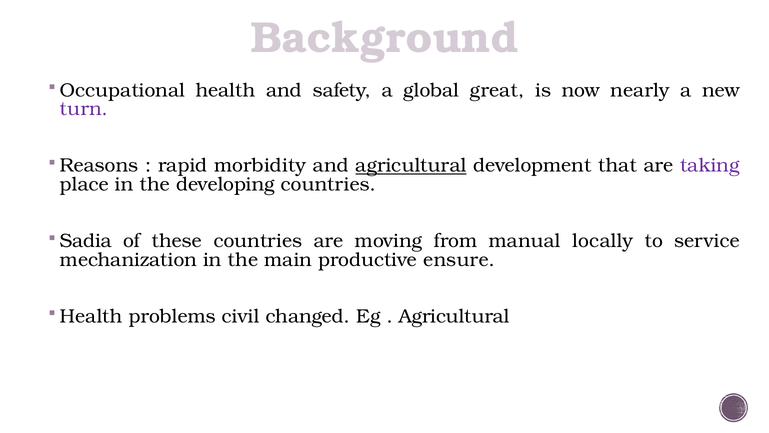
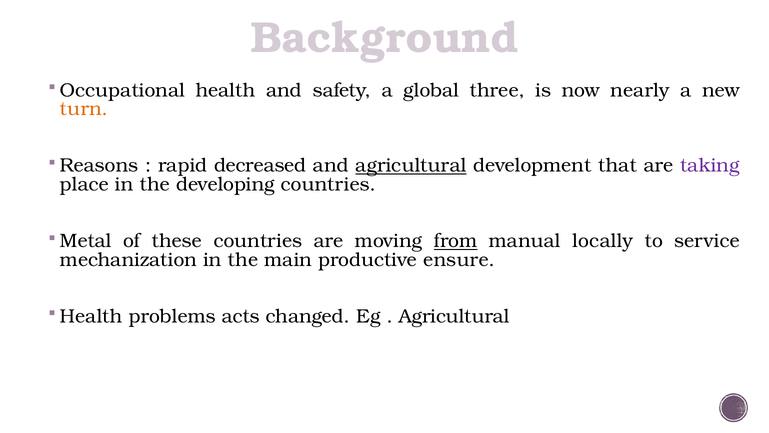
great: great -> three
turn colour: purple -> orange
morbidity: morbidity -> decreased
Sadia: Sadia -> Metal
from underline: none -> present
civil: civil -> acts
